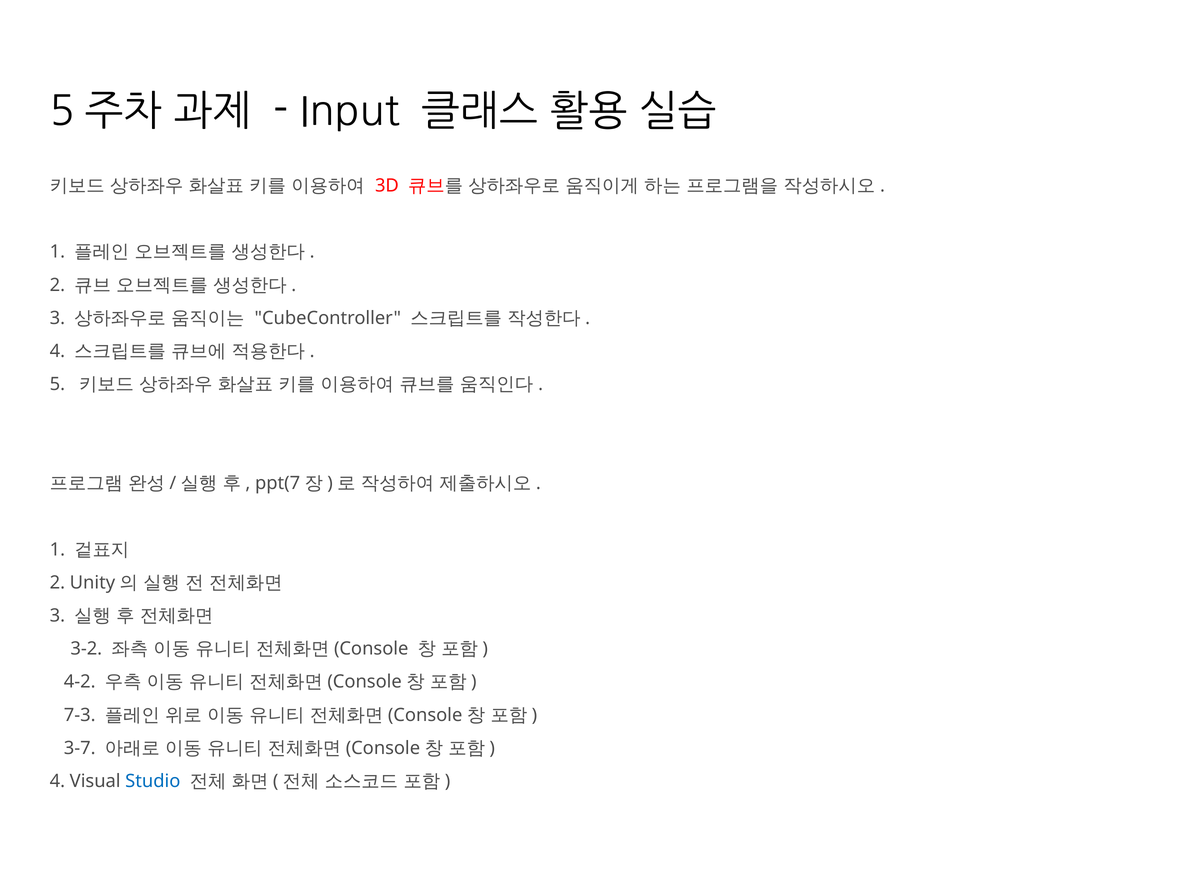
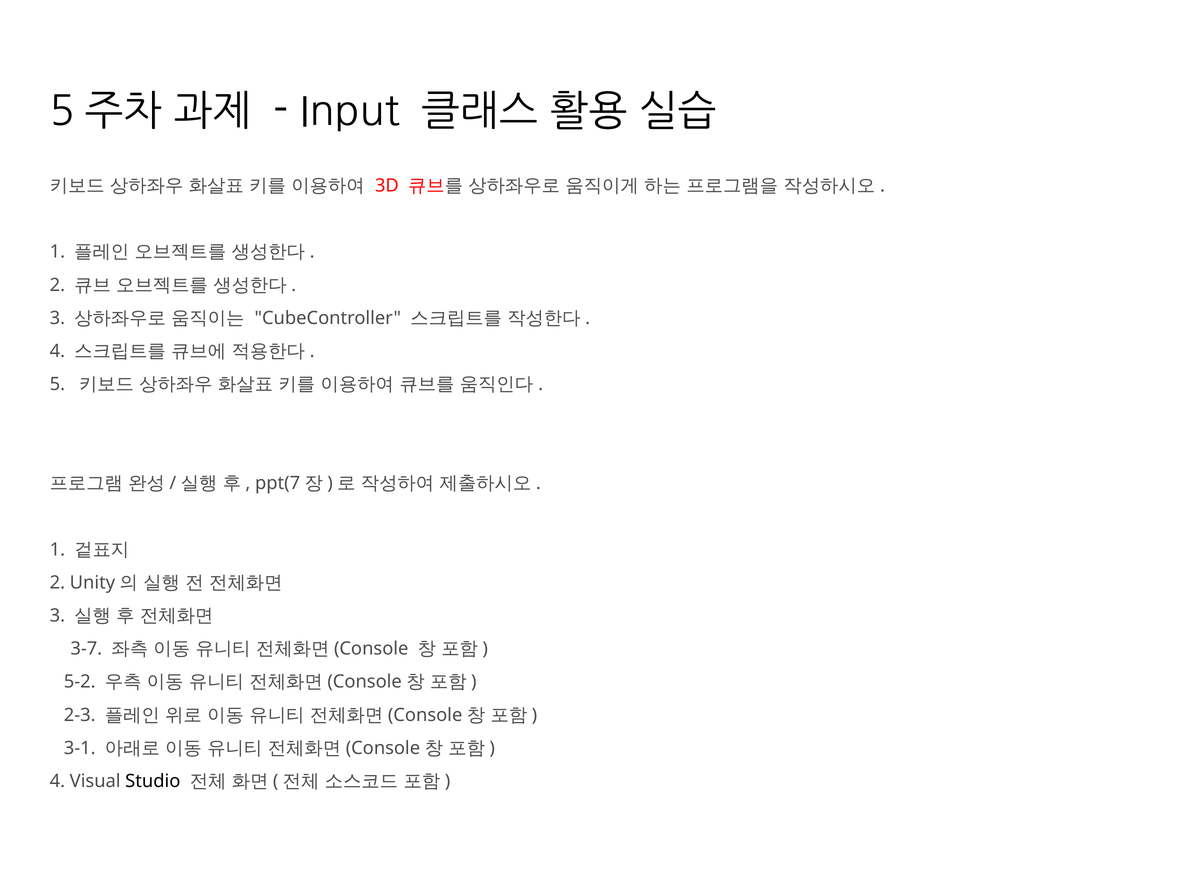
3-2: 3-2 -> 3-7
4-2: 4-2 -> 5-2
7-3: 7-3 -> 2-3
3-7: 3-7 -> 3-1
Studio colour: blue -> black
